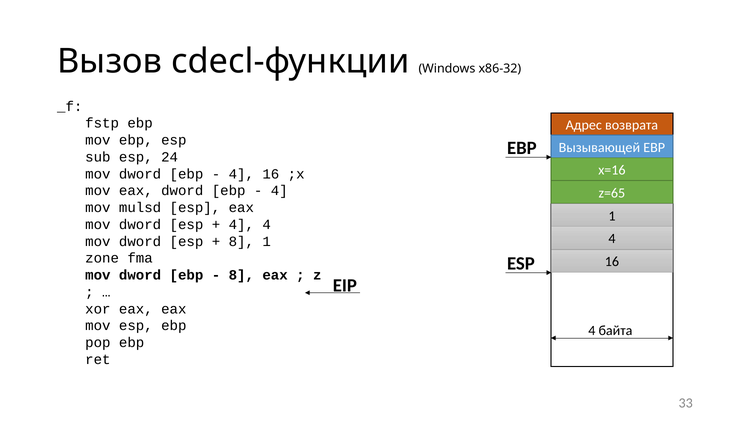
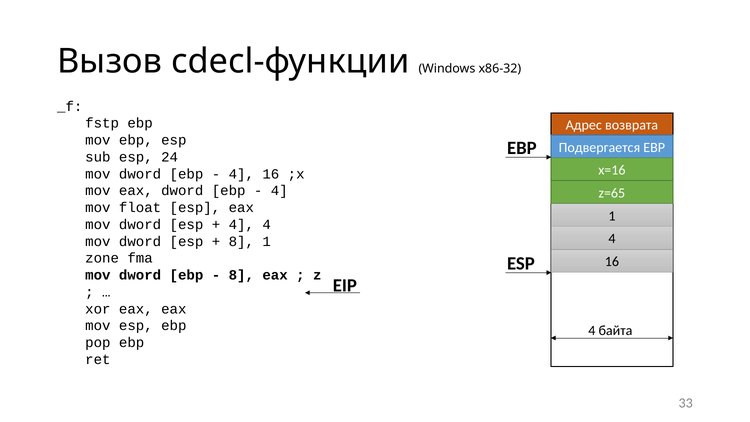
Вызывающей: Вызывающей -> Подвергается
mulsd: mulsd -> float
